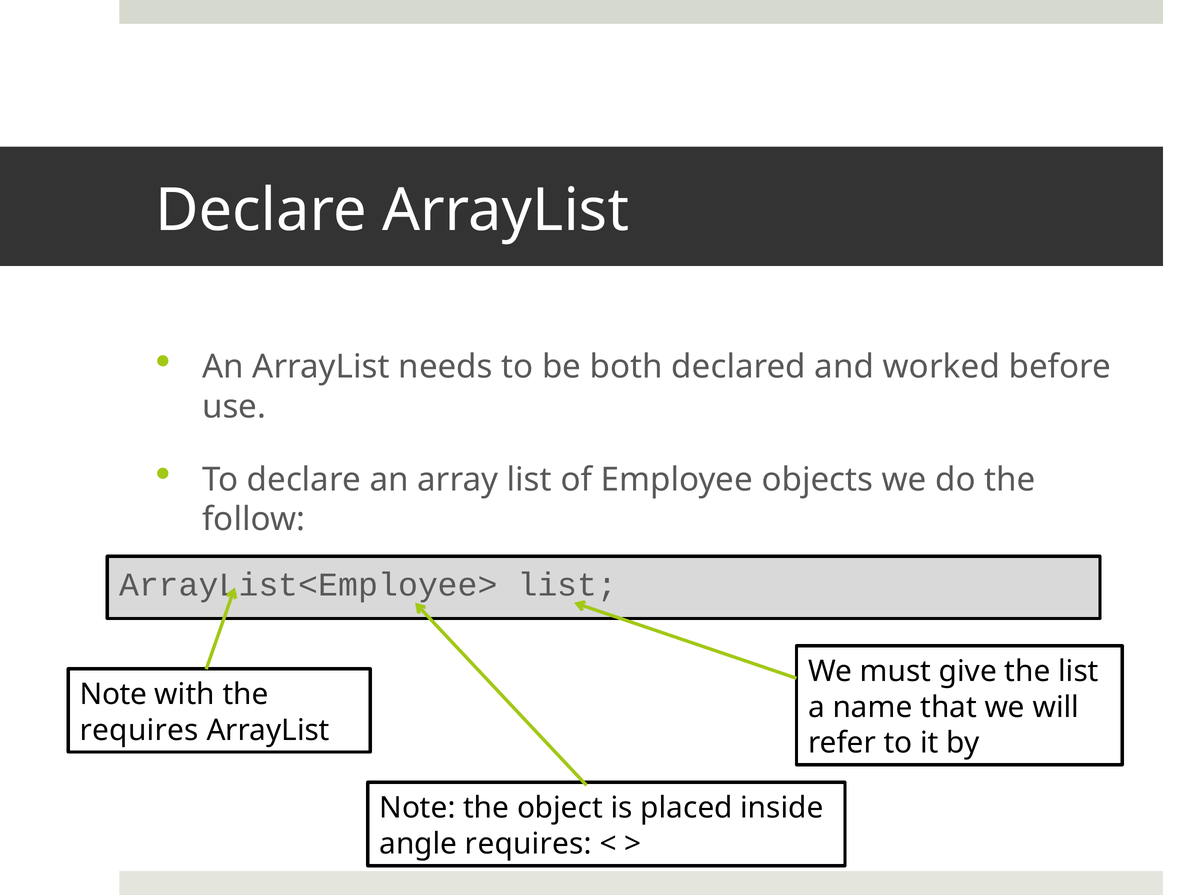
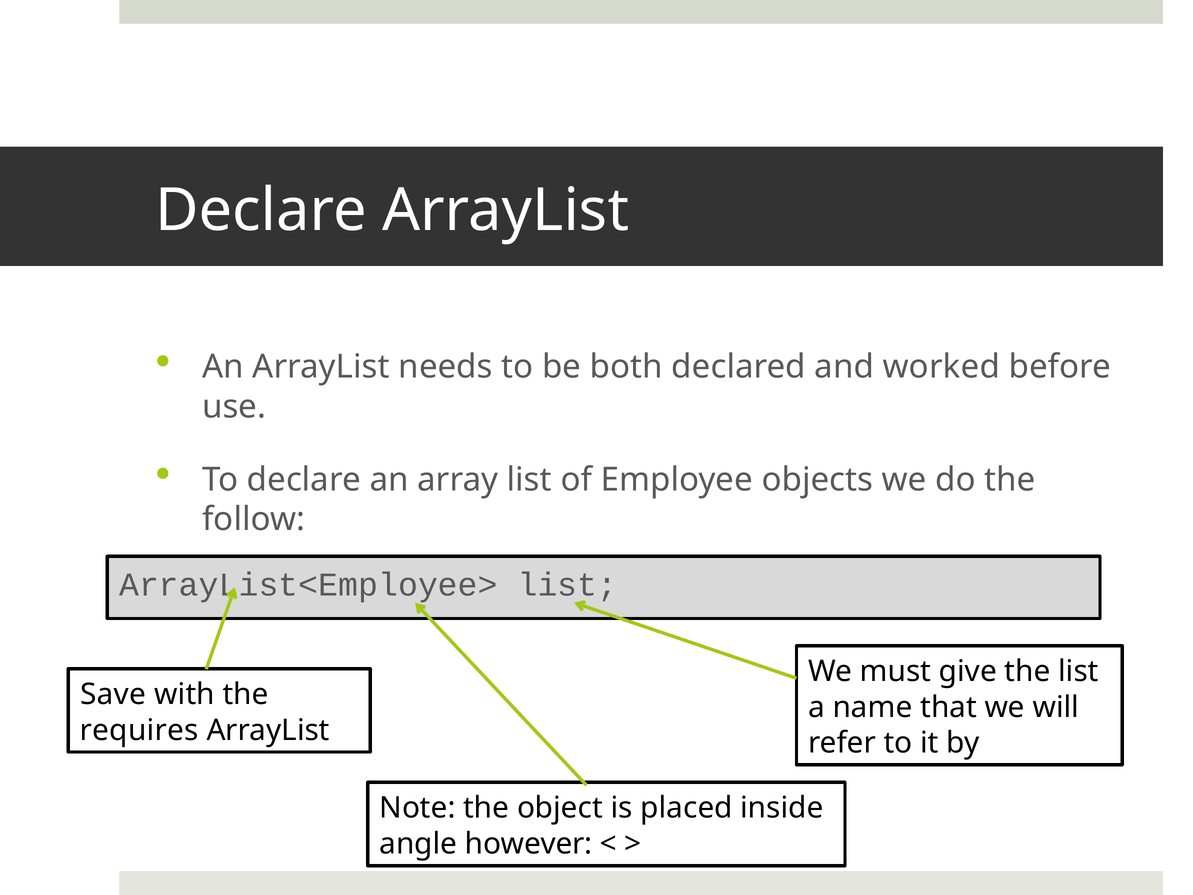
Note at (113, 694): Note -> Save
angle requires: requires -> however
